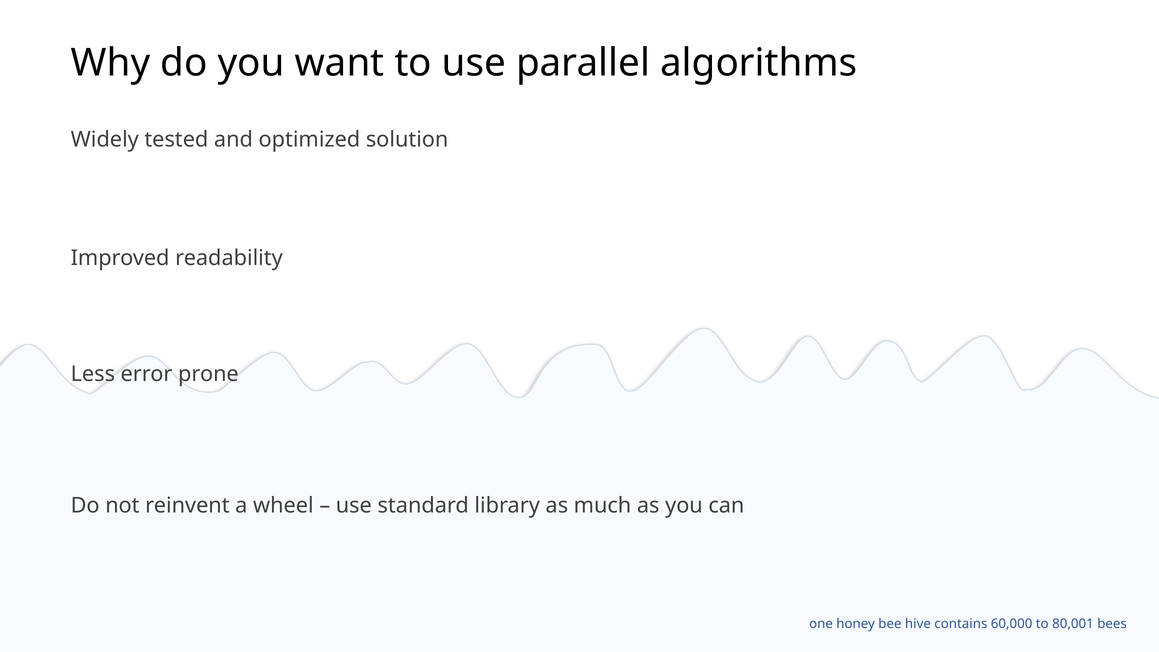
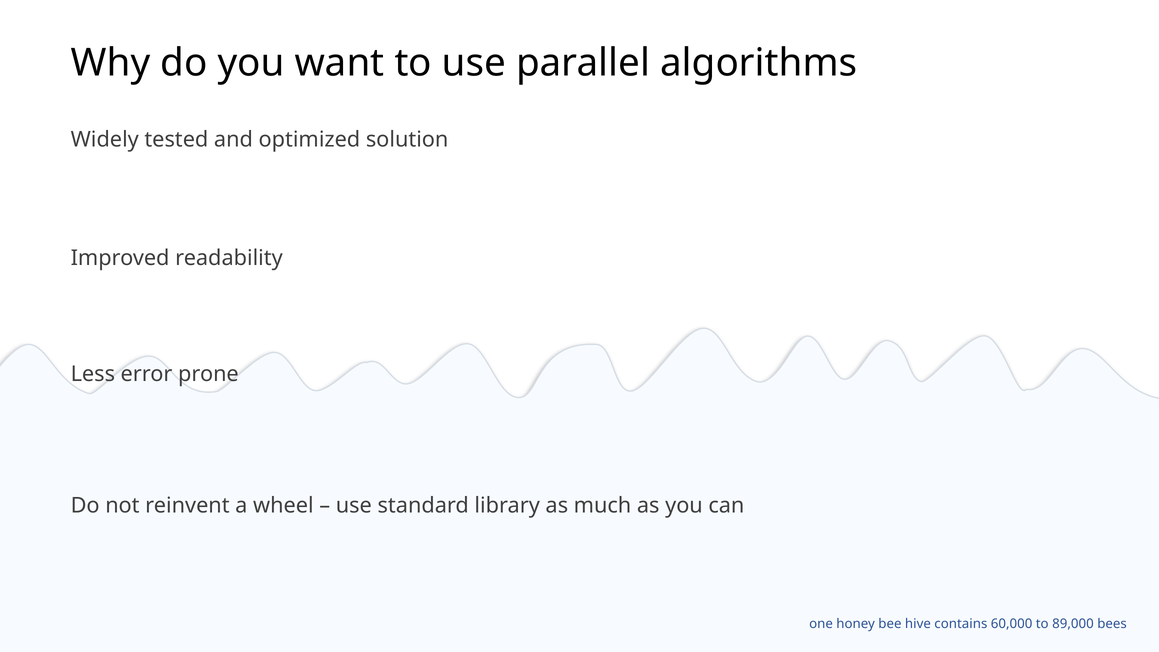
80,001: 80,001 -> 89,000
